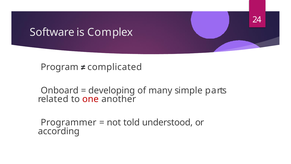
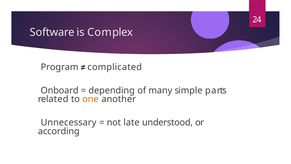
developing: developing -> depending
one colour: red -> orange
Programmer: Programmer -> Unnecessary
told: told -> late
